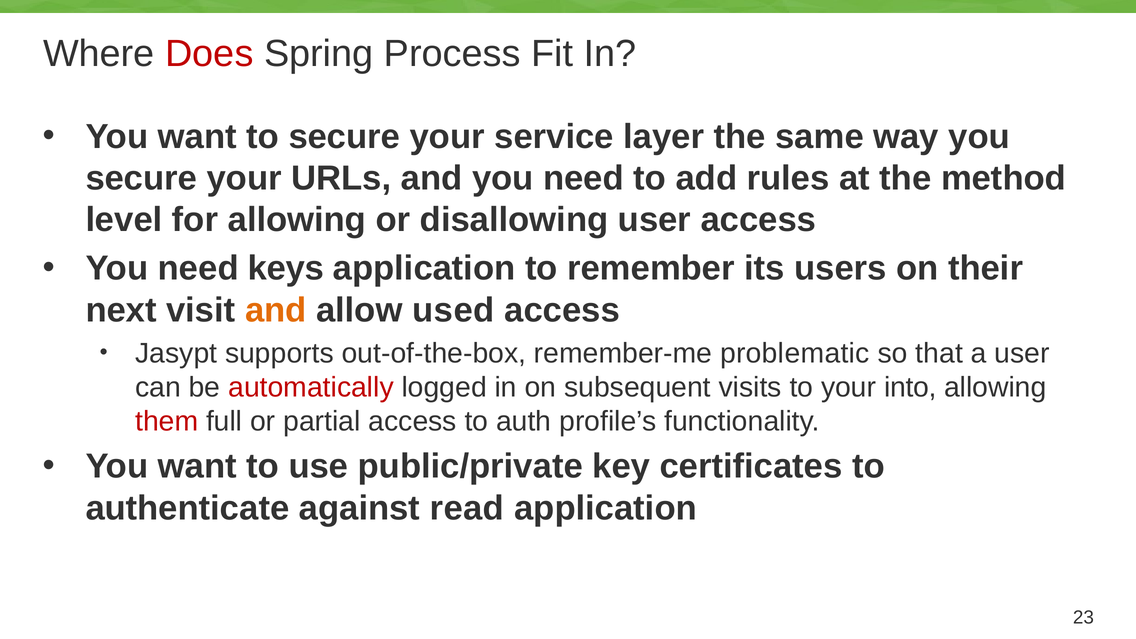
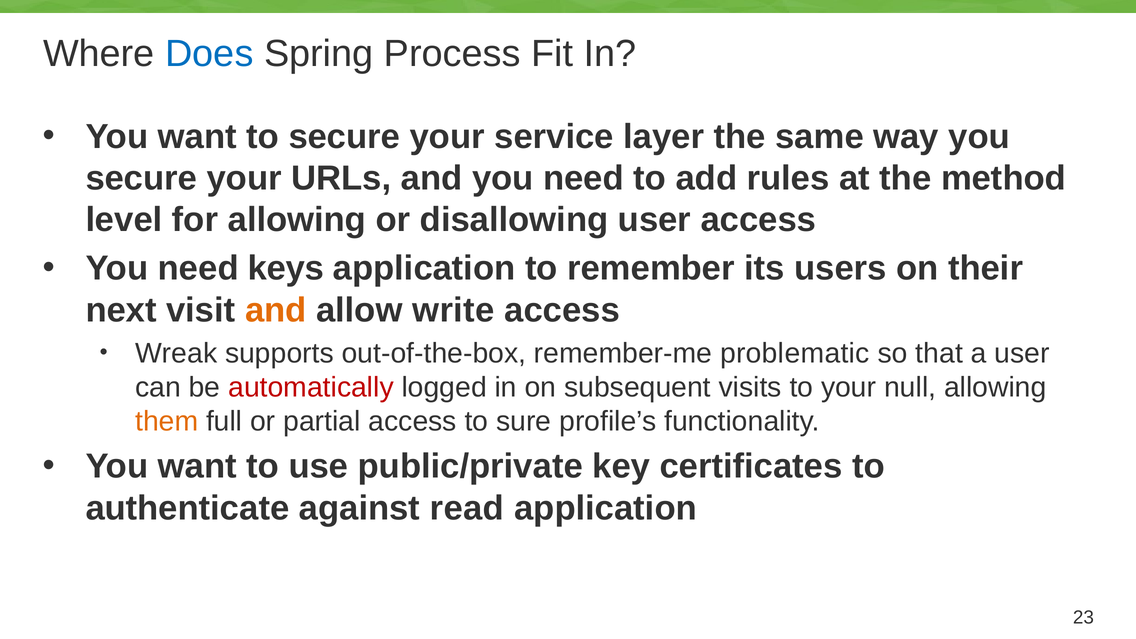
Does colour: red -> blue
used: used -> write
Jasypt: Jasypt -> Wreak
into: into -> null
them colour: red -> orange
auth: auth -> sure
